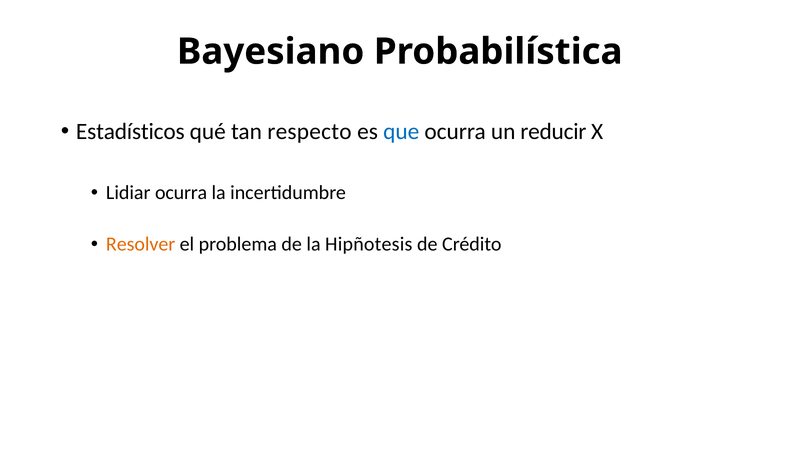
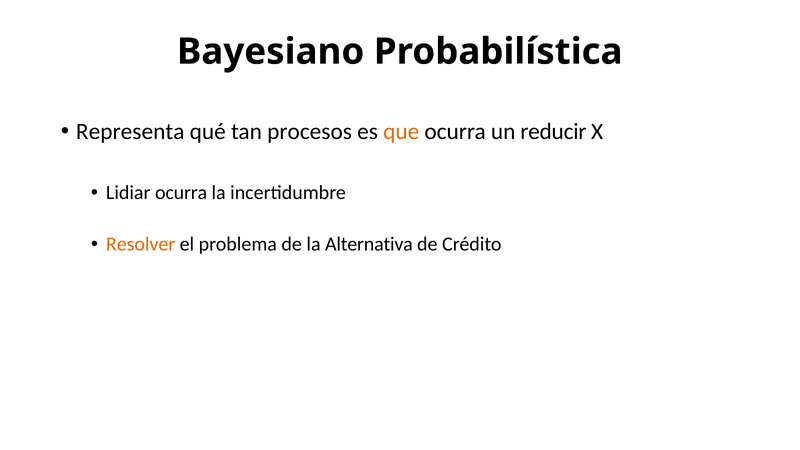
Estadísticos: Estadísticos -> Representa
respecto: respecto -> procesos
que colour: blue -> orange
Hipñotesis: Hipñotesis -> Alternativa
